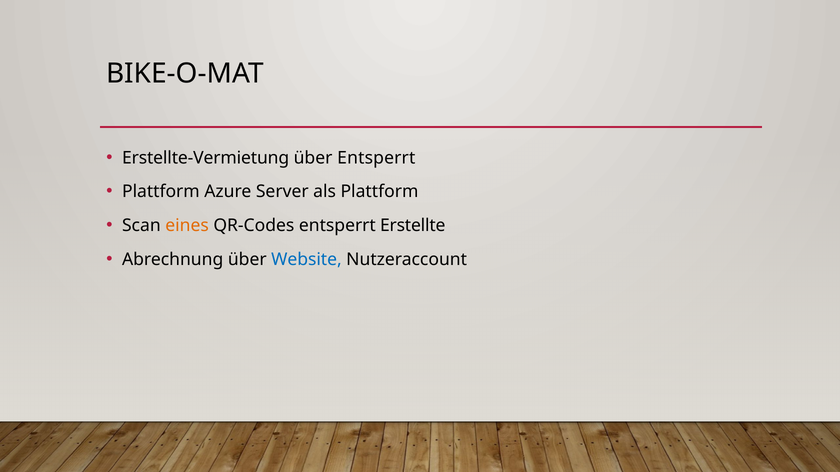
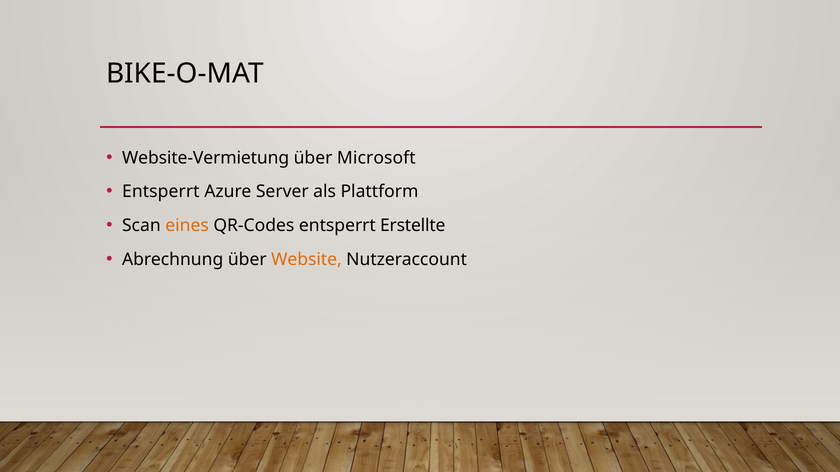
Erstellte-Vermietung: Erstellte-Vermietung -> Website-Vermietung
über Entsperrt: Entsperrt -> Microsoft
Plattform at (161, 192): Plattform -> Entsperrt
Website colour: blue -> orange
